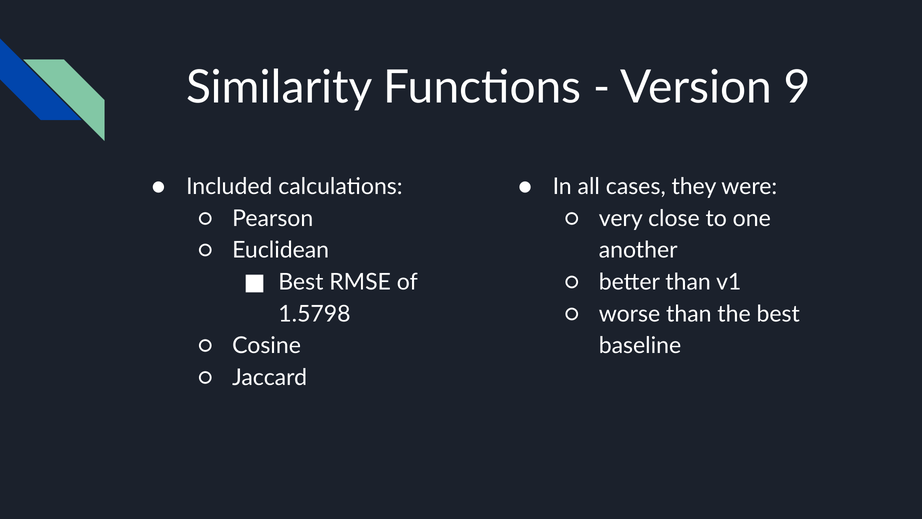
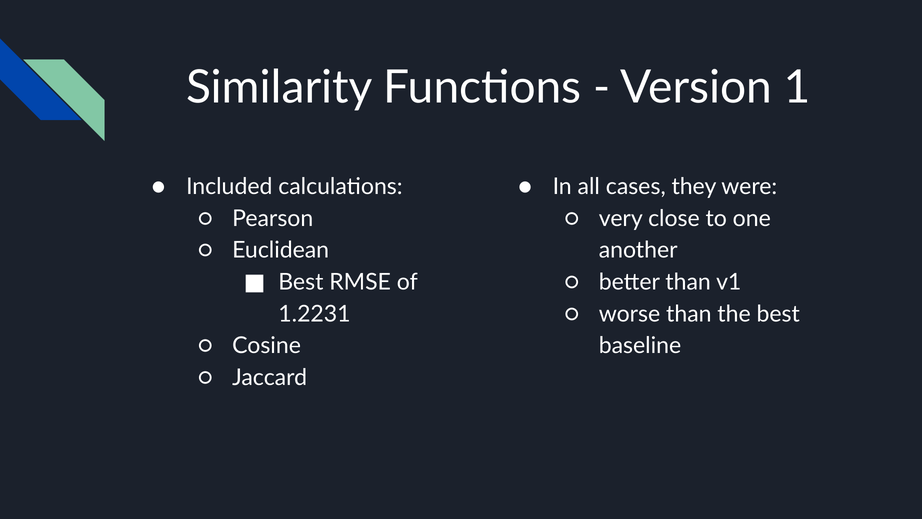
9: 9 -> 1
1.5798: 1.5798 -> 1.2231
